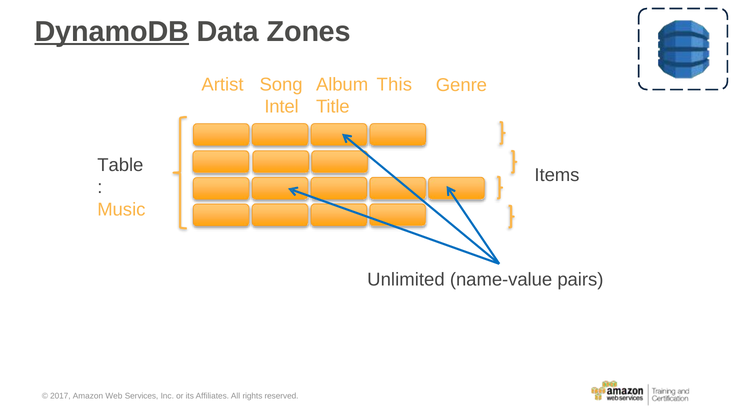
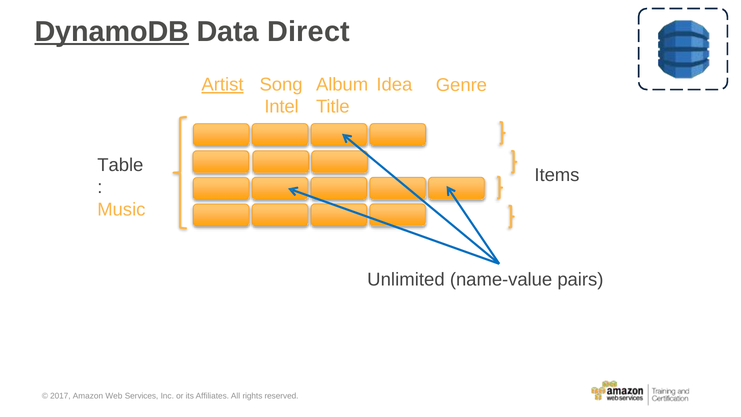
Zones: Zones -> Direct
This: This -> Idea
Artist underline: none -> present
